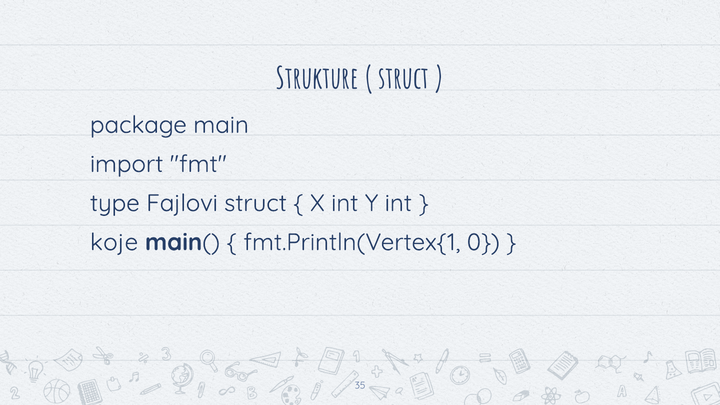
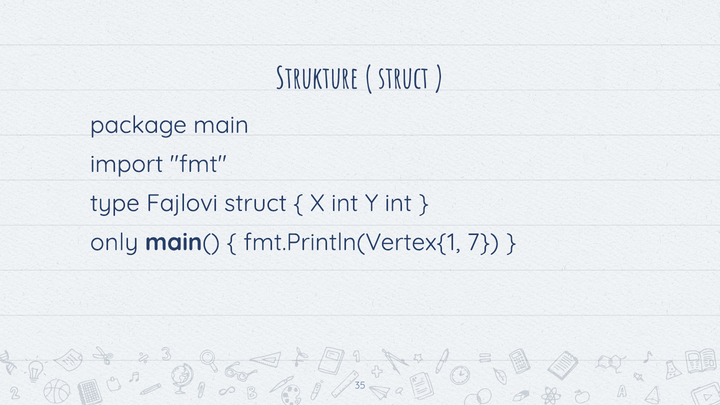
koje: koje -> only
0: 0 -> 7
